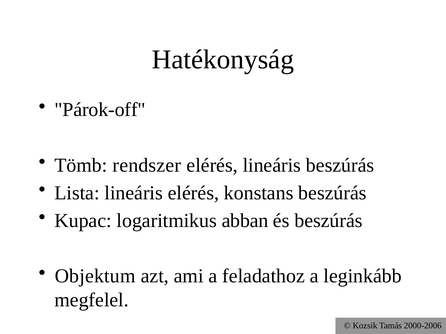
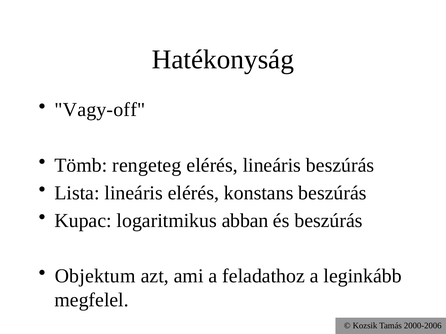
Párok-off: Párok-off -> Vagy-off
rendszer: rendszer -> rengeteg
